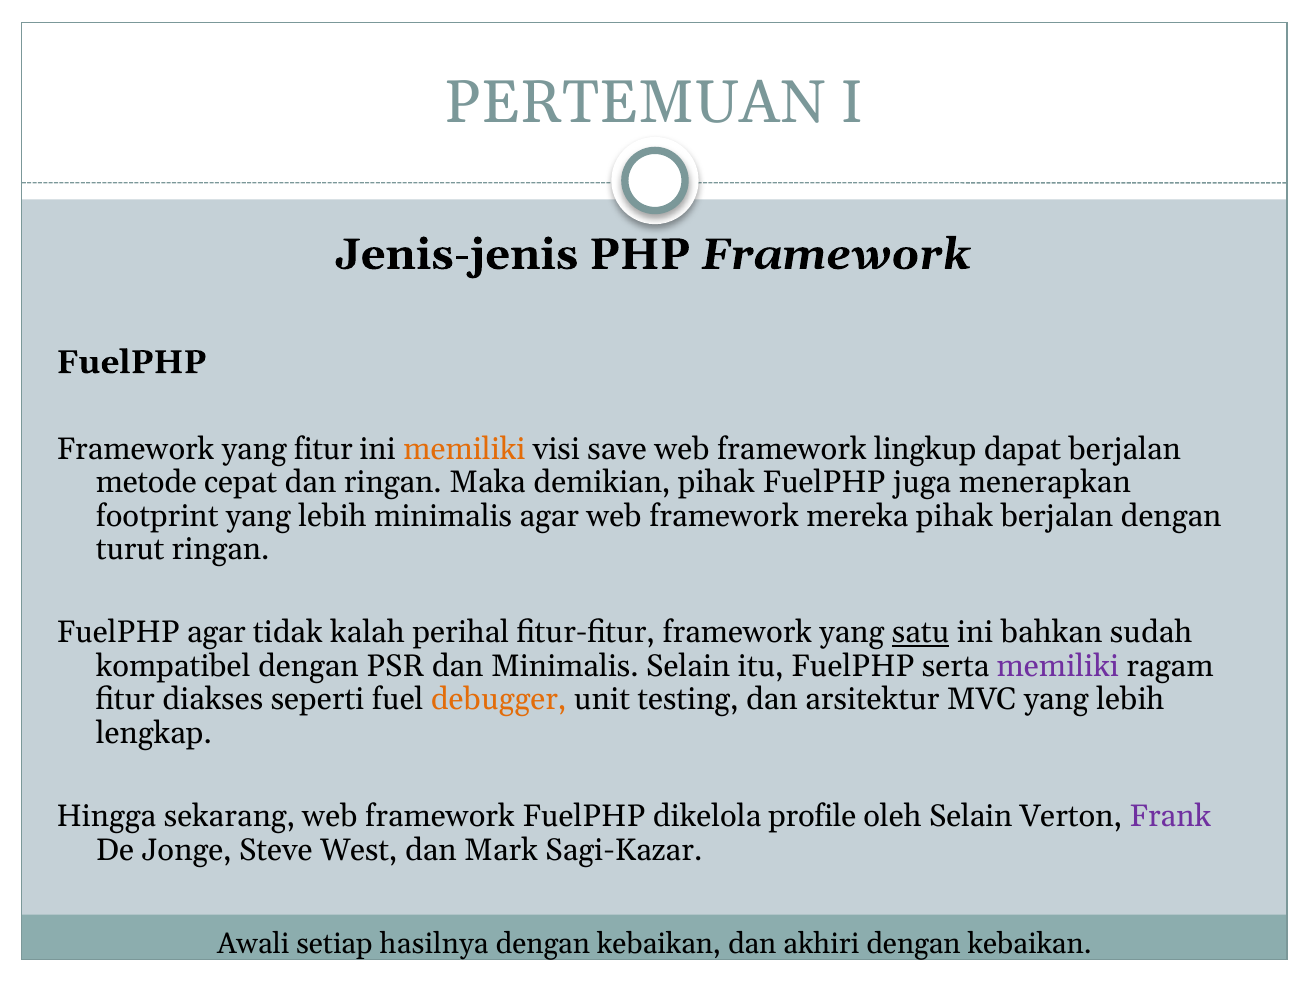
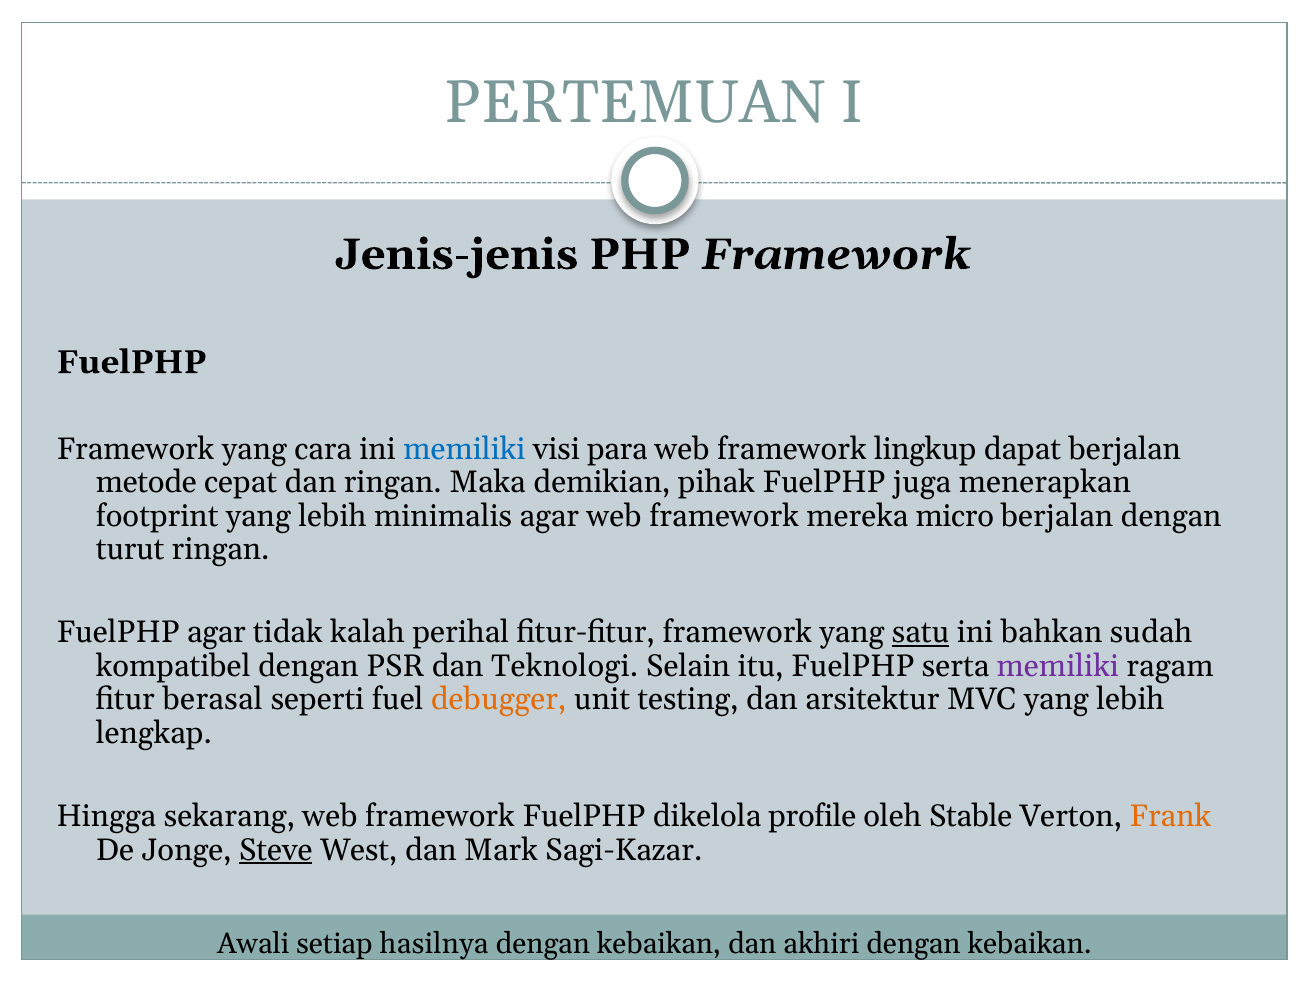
yang fitur: fitur -> cara
memiliki at (464, 449) colour: orange -> blue
save: save -> para
mereka pihak: pihak -> micro
dan Minimalis: Minimalis -> Teknologi
diakses: diakses -> berasal
oleh Selain: Selain -> Stable
Frank colour: purple -> orange
Steve underline: none -> present
